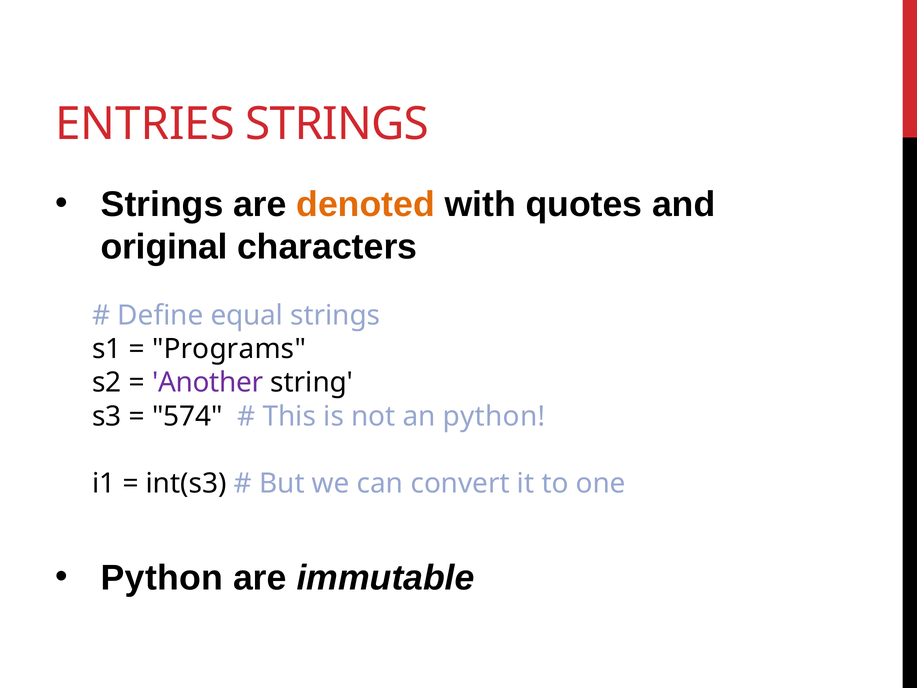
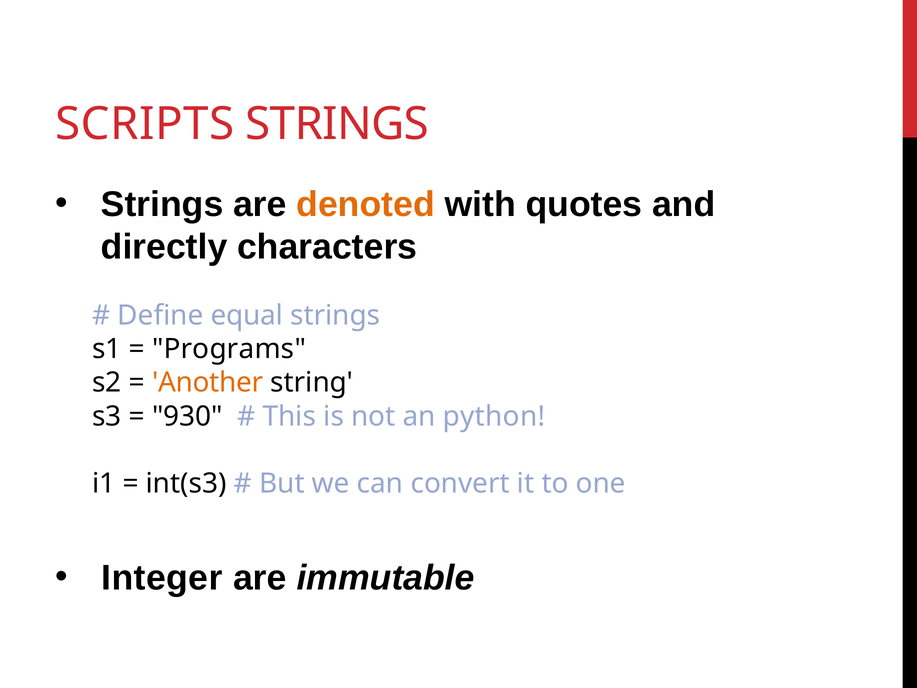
ENTRIES: ENTRIES -> SCRIPTS
original: original -> directly
Another colour: purple -> orange
574: 574 -> 930
Python at (162, 578): Python -> Integer
